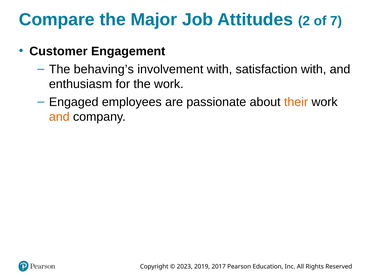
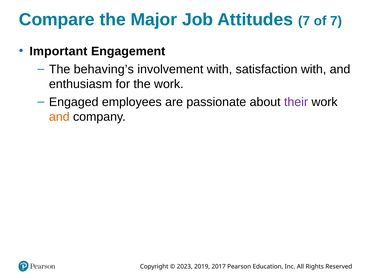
Attitudes 2: 2 -> 7
Customer: Customer -> Important
their colour: orange -> purple
